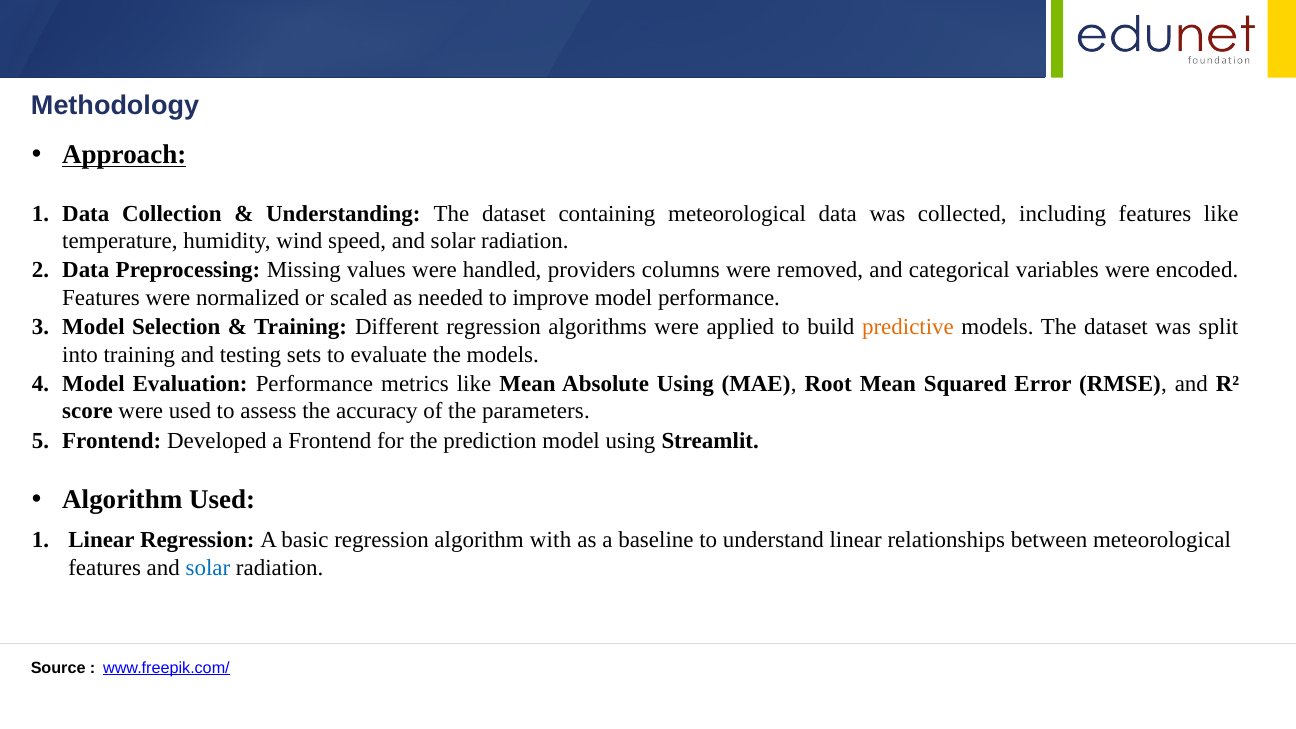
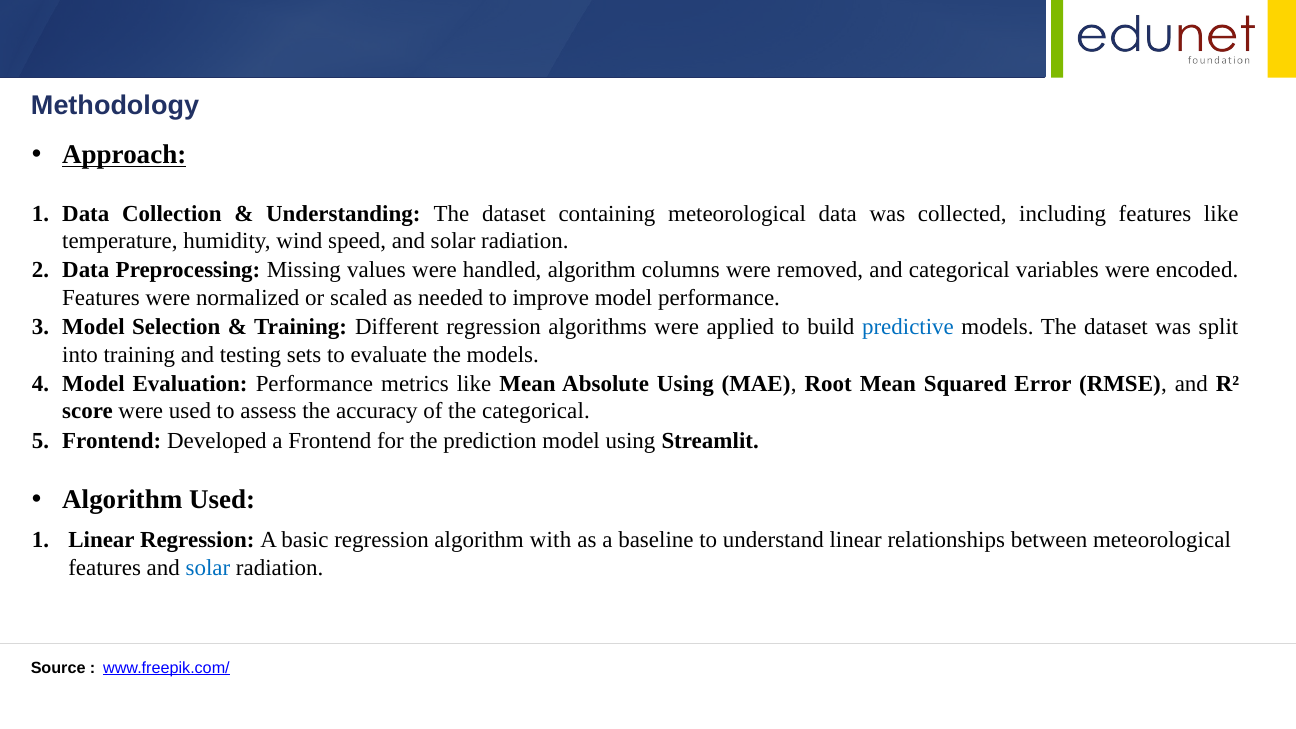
handled providers: providers -> algorithm
predictive colour: orange -> blue
the parameters: parameters -> categorical
